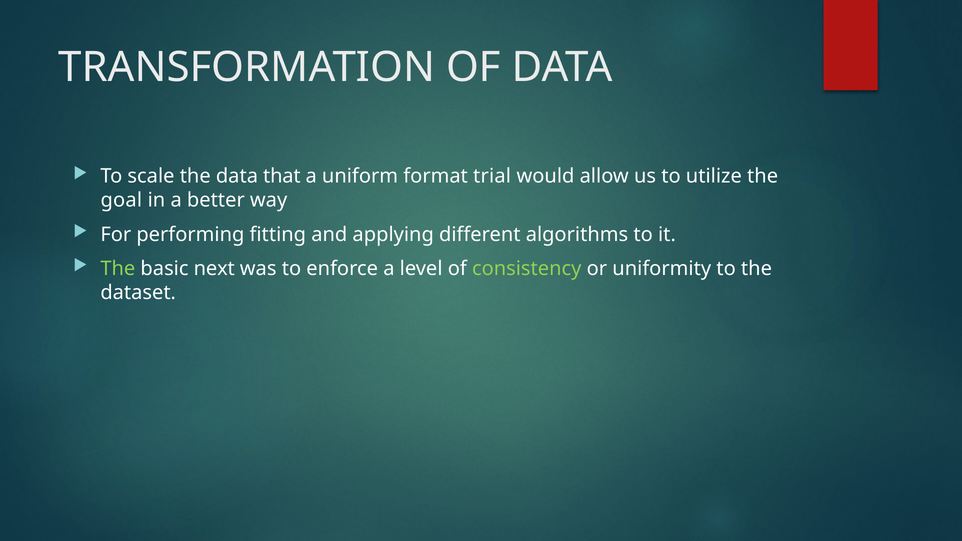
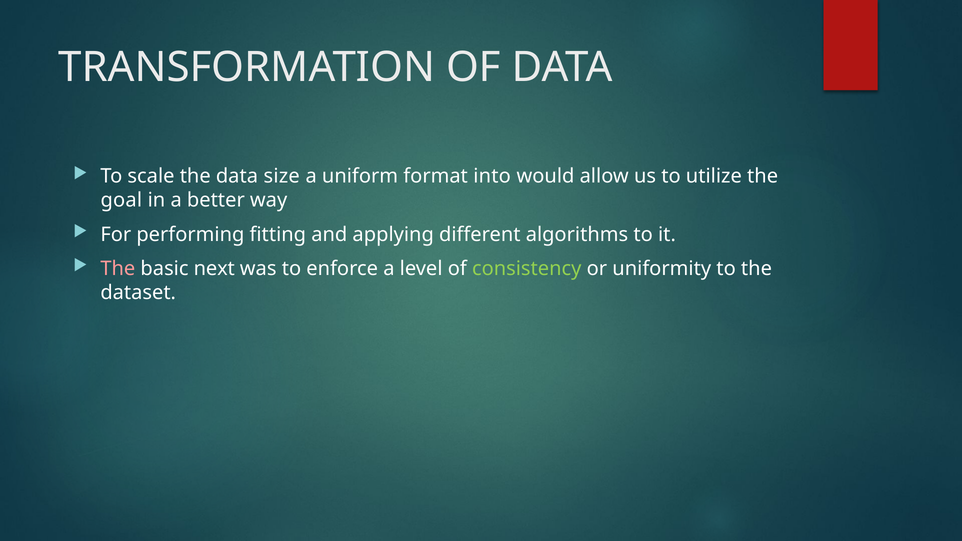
that: that -> size
trial: trial -> into
The at (118, 269) colour: light green -> pink
